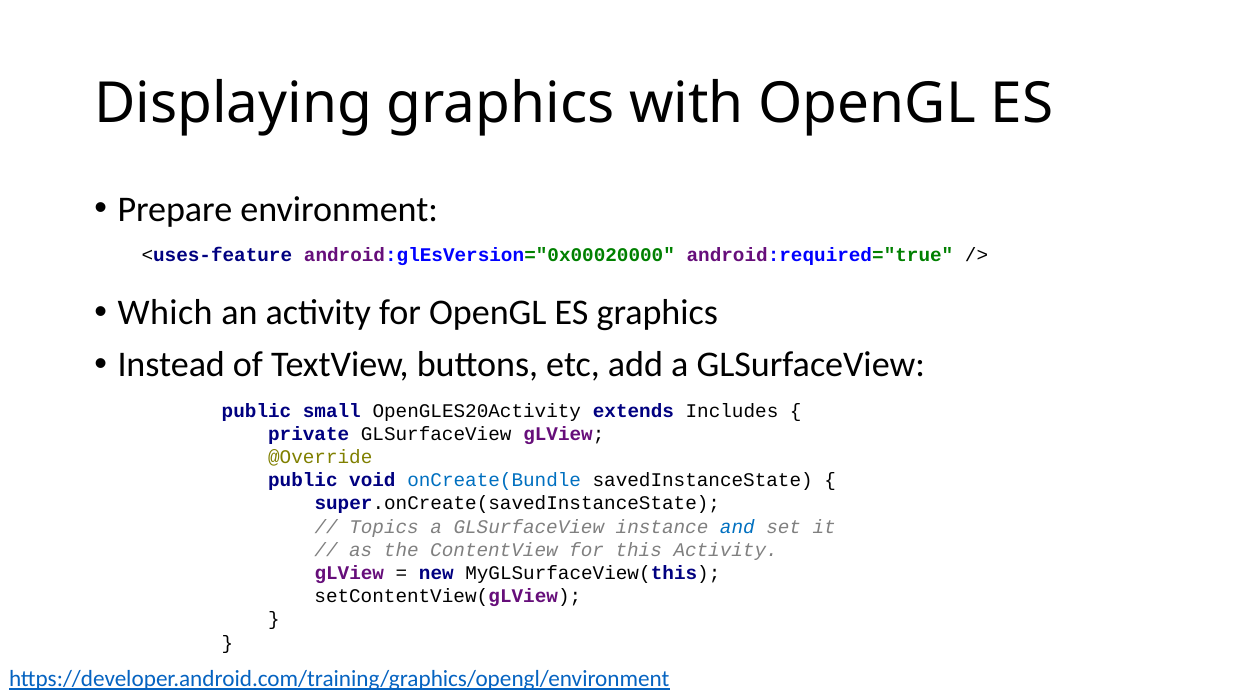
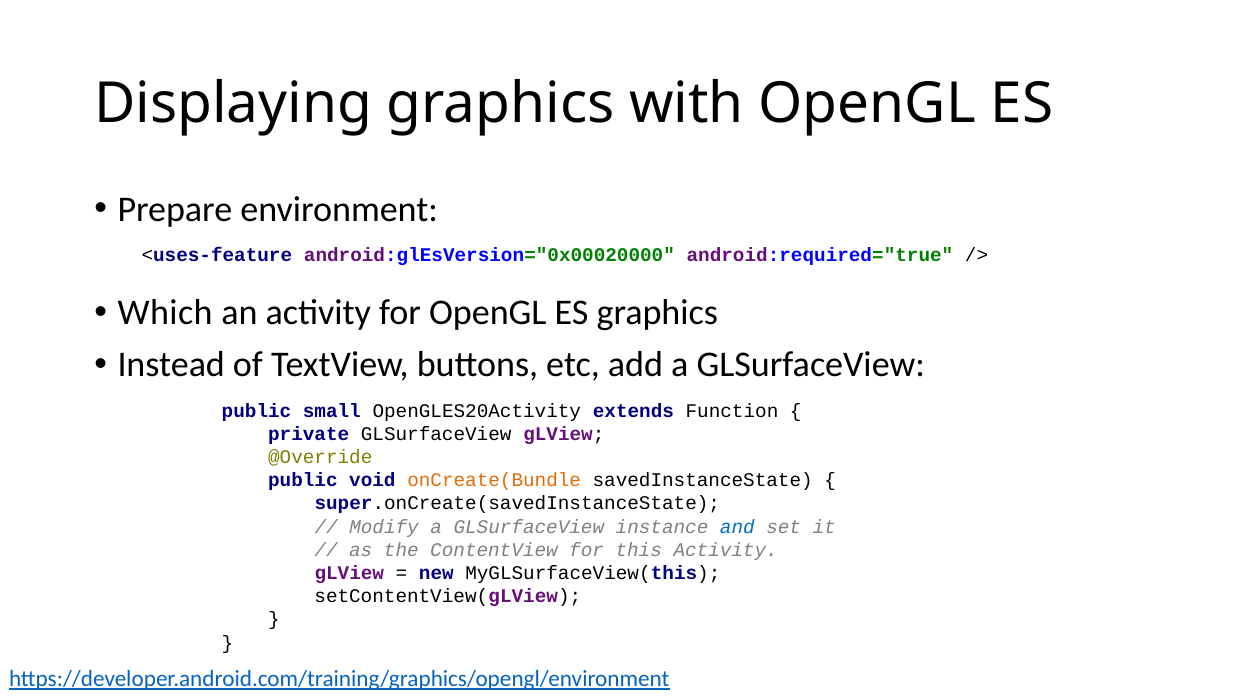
Includes: Includes -> Function
onCreate(Bundle colour: blue -> orange
Topics: Topics -> Modify
